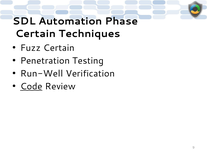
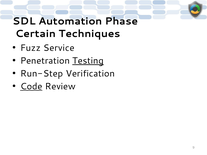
Fuzz Certain: Certain -> Service
Testing underline: none -> present
Run-Well: Run-Well -> Run-Step
